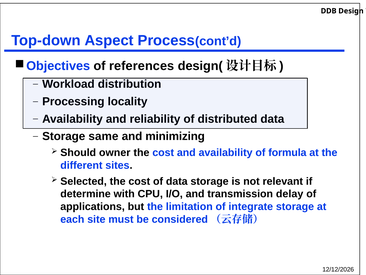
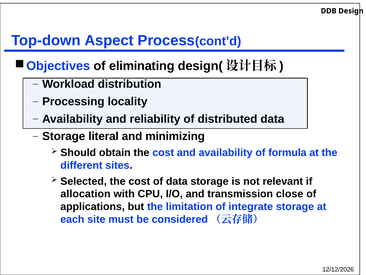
references: references -> eliminating
same: same -> literal
owner: owner -> obtain
determine: determine -> allocation
delay: delay -> close
